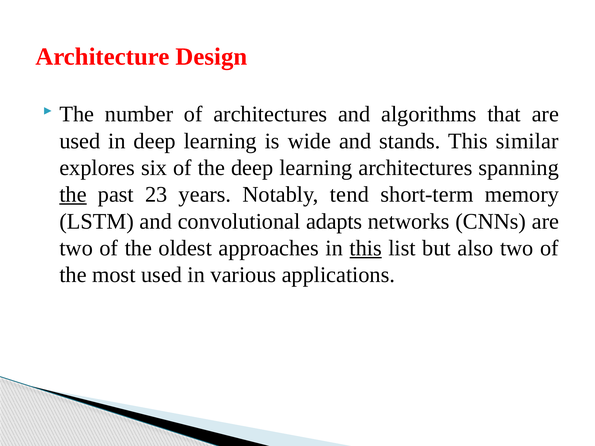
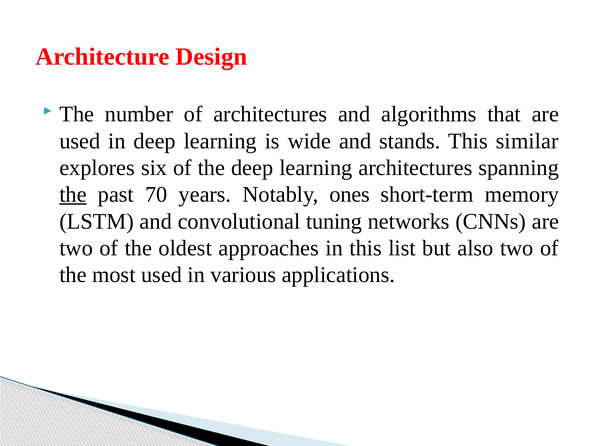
23: 23 -> 70
tend: tend -> ones
adapts: adapts -> tuning
this at (366, 248) underline: present -> none
